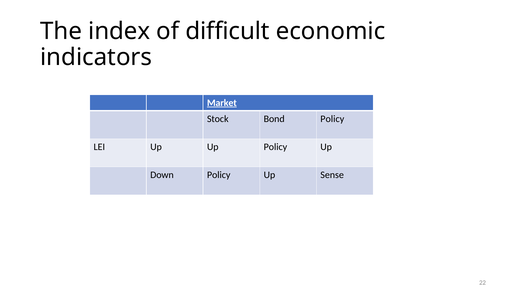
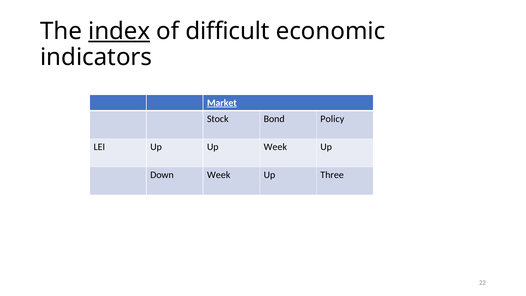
index underline: none -> present
Up Policy: Policy -> Week
Down Policy: Policy -> Week
Sense: Sense -> Three
